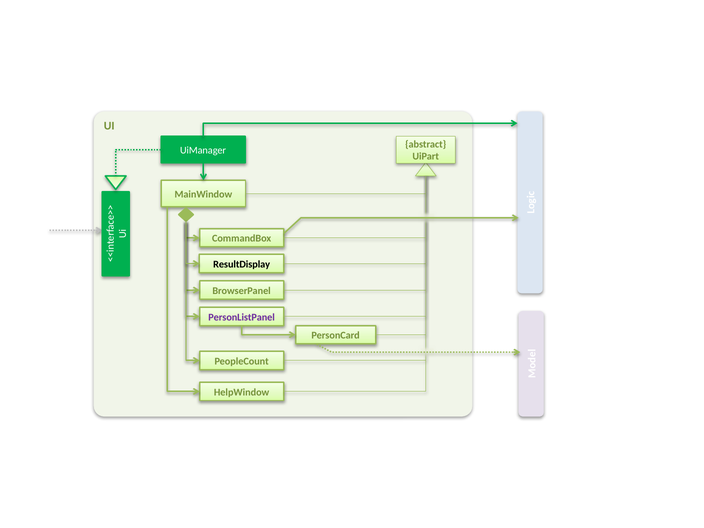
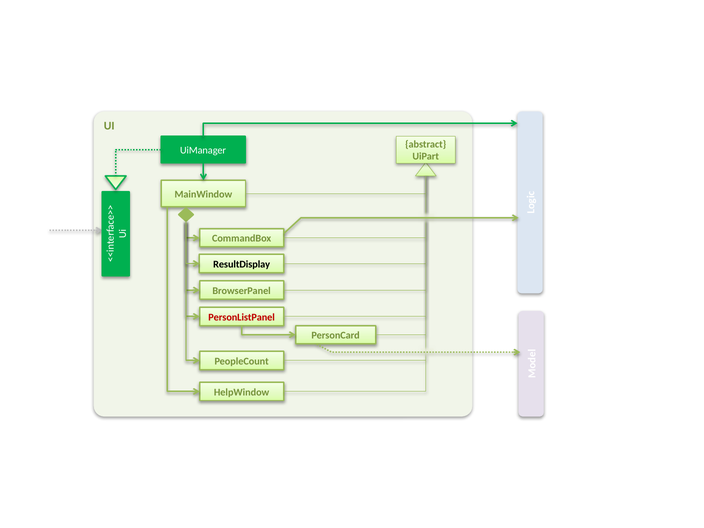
PersonListPanel colour: purple -> red
